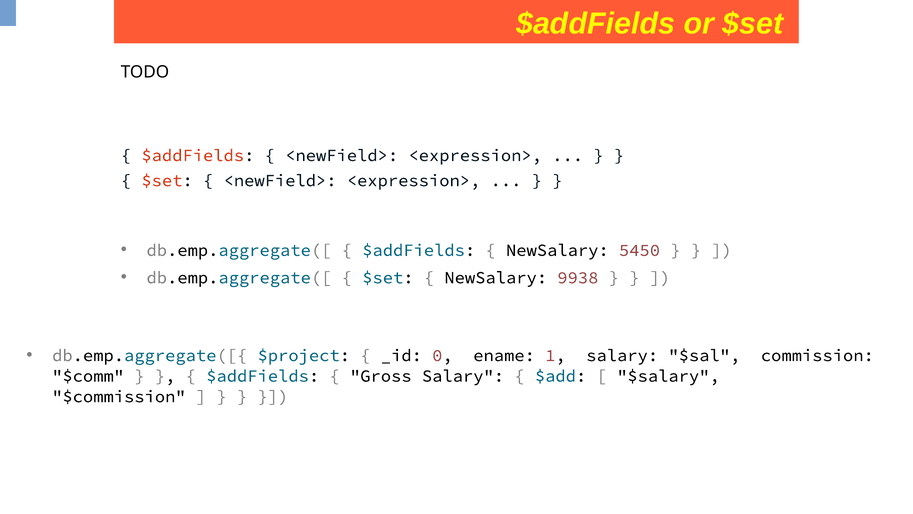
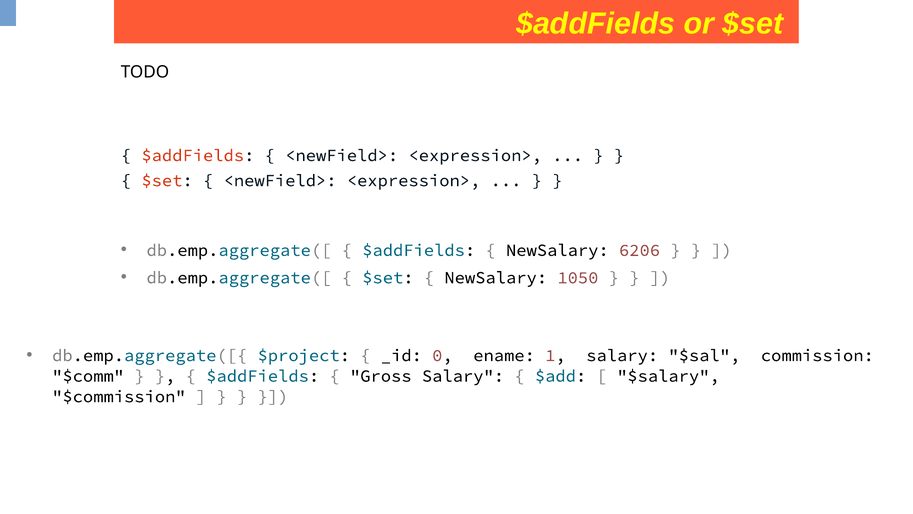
5450: 5450 -> 6206
9938: 9938 -> 1050
